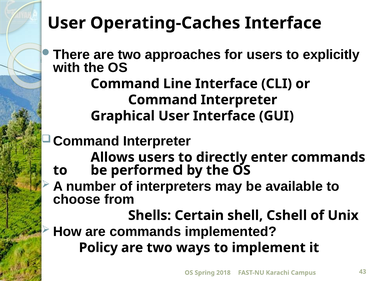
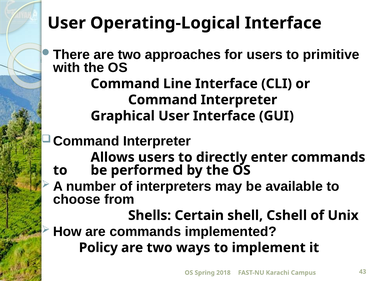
Operating-Caches: Operating-Caches -> Operating-Logical
explicitly: explicitly -> primitive
